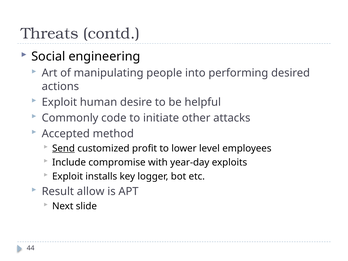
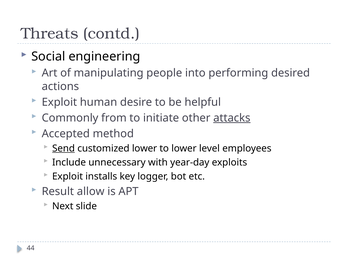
code: code -> from
attacks underline: none -> present
customized profit: profit -> lower
compromise: compromise -> unnecessary
